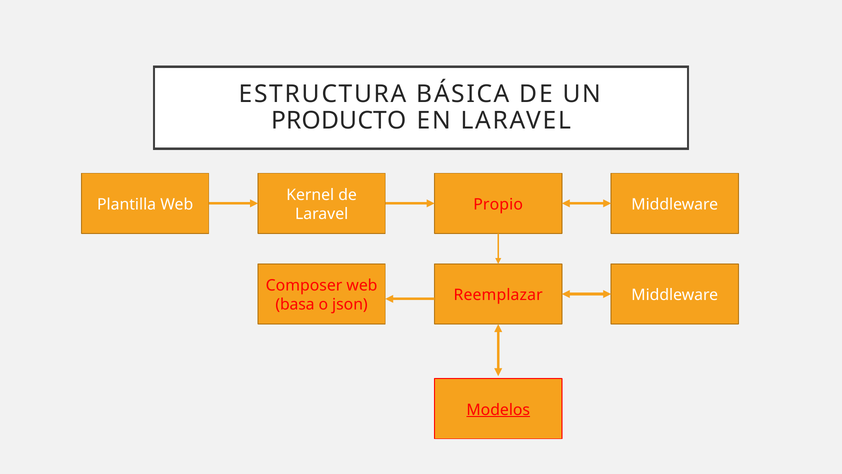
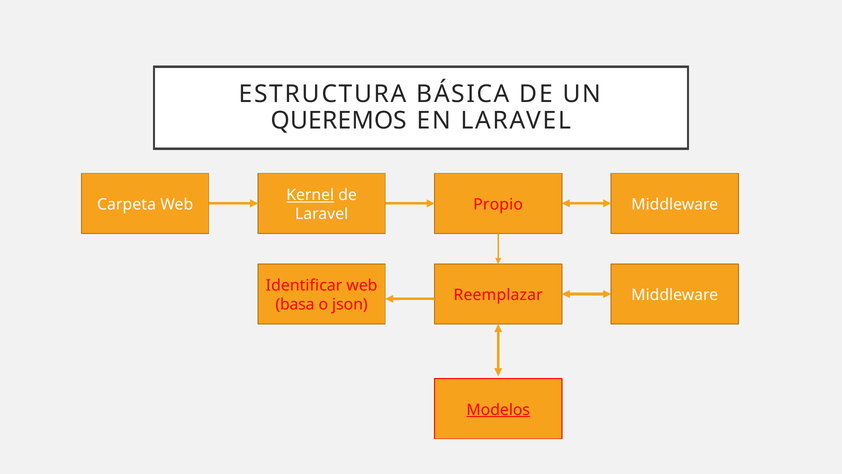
PRODUCTO: PRODUCTO -> QUEREMOS
Kernel underline: none -> present
Plantilla: Plantilla -> Carpeta
Composer: Composer -> Identificar
